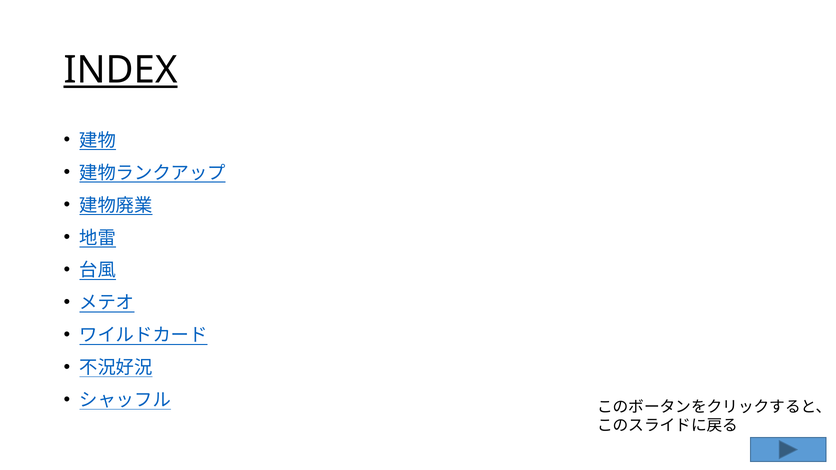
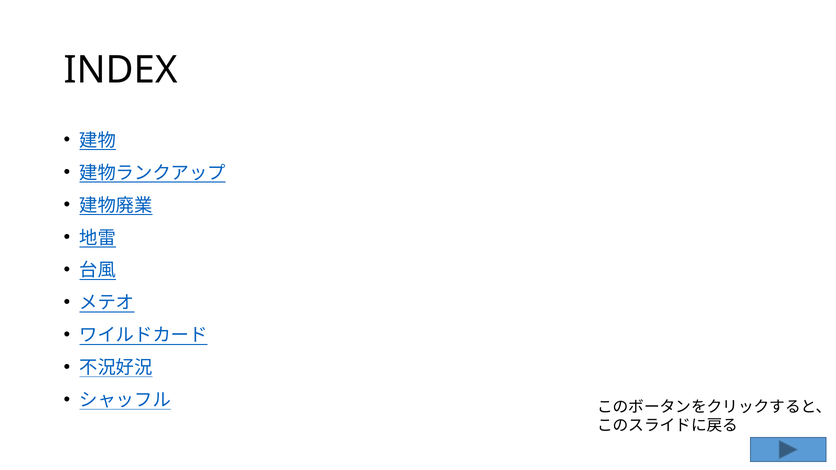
INDEX underline: present -> none
